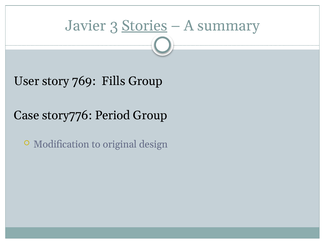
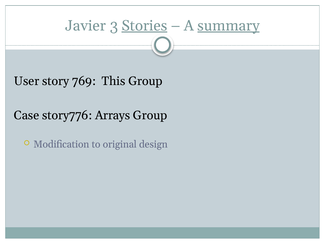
summary underline: none -> present
Fills: Fills -> This
Period: Period -> Arrays
